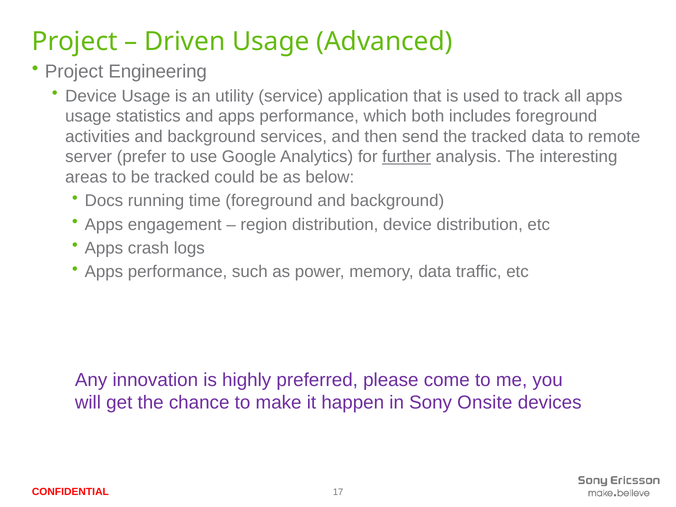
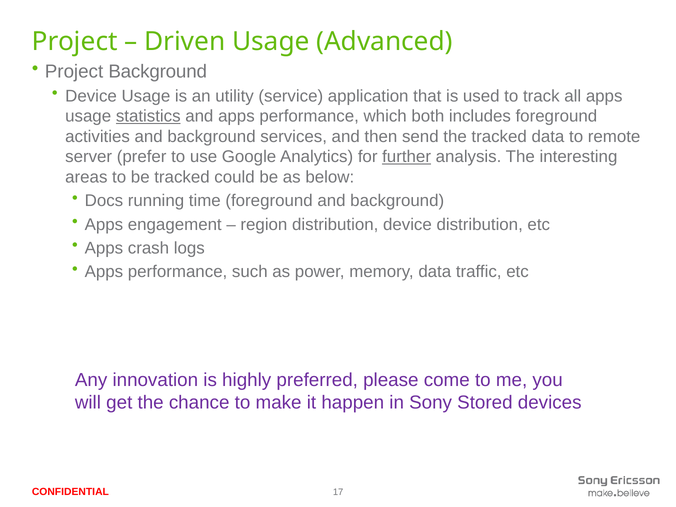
Project Engineering: Engineering -> Background
statistics underline: none -> present
Onsite: Onsite -> Stored
